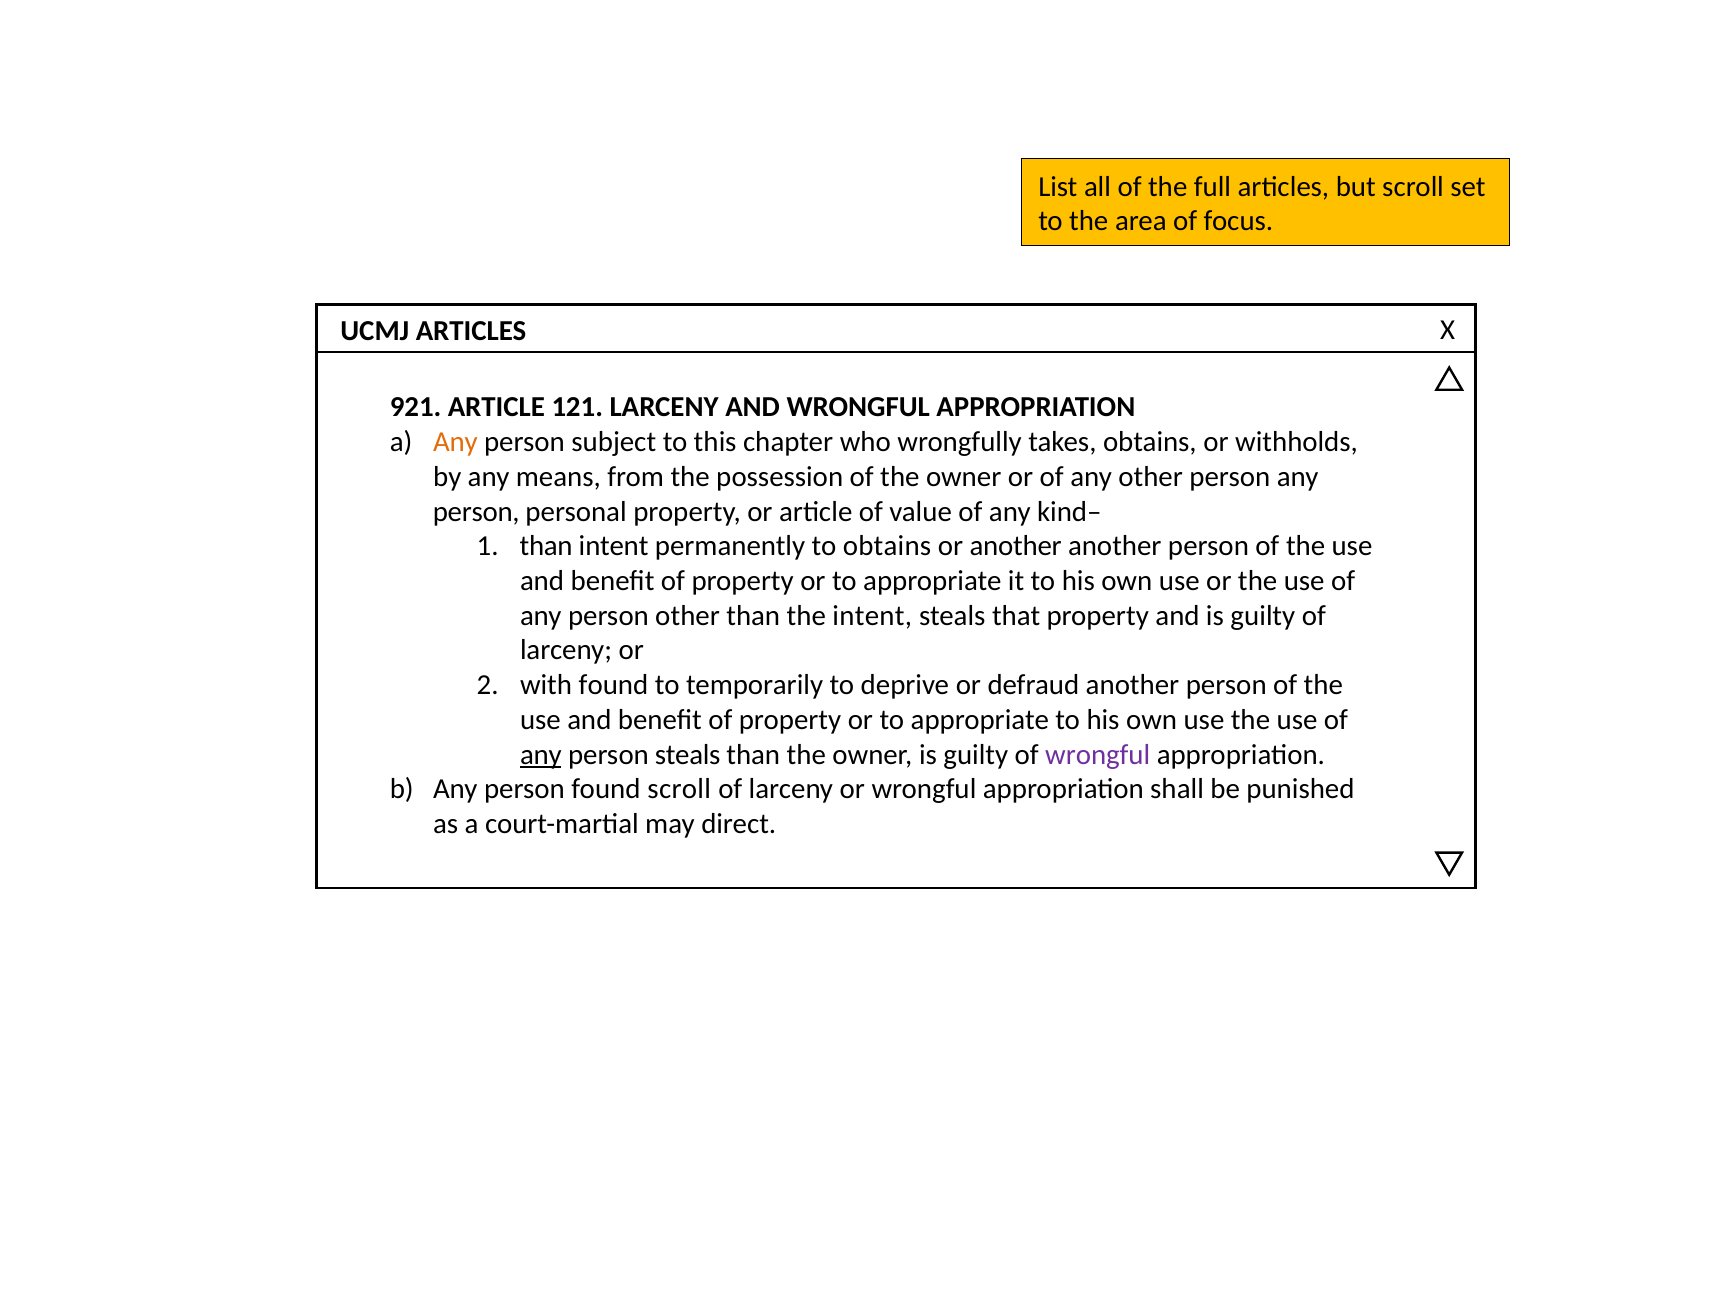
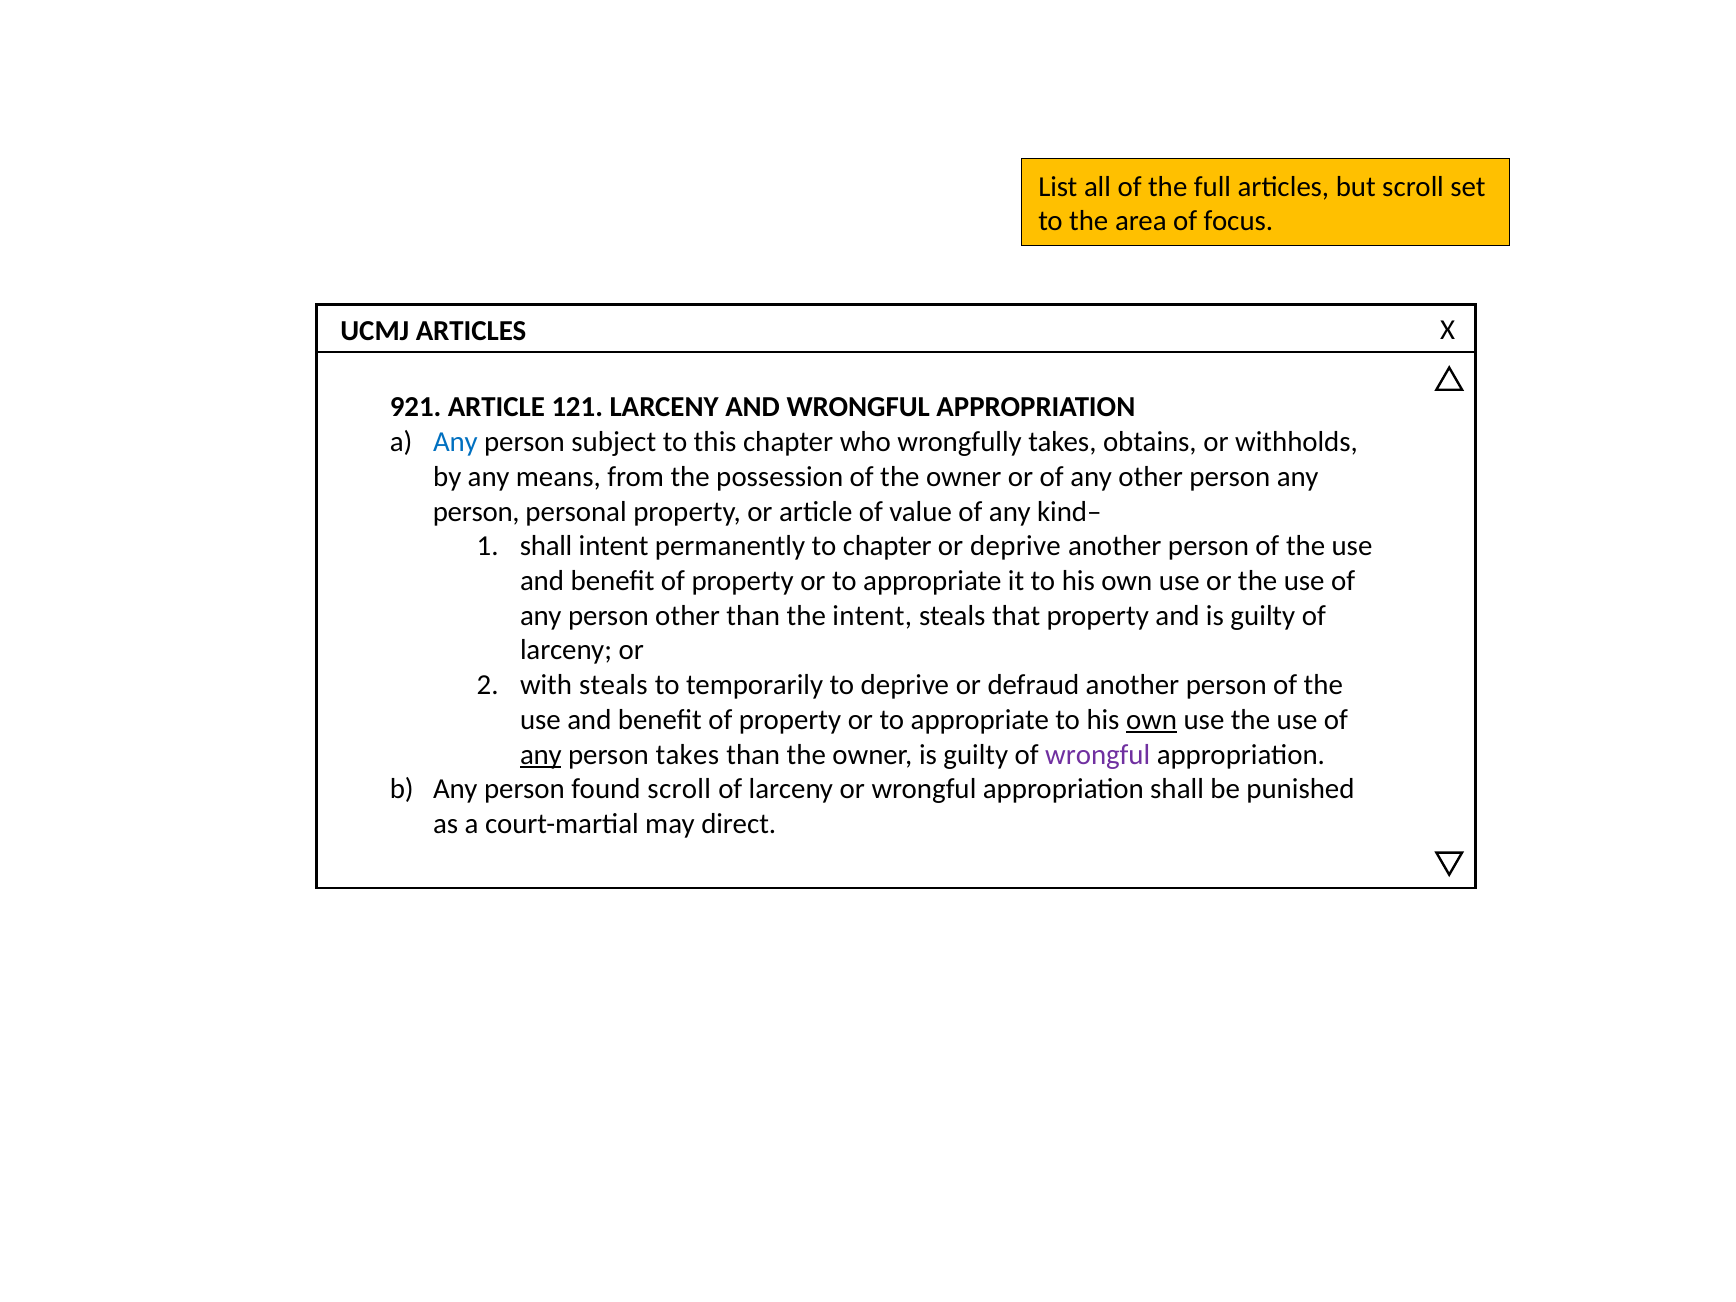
Any at (455, 442) colour: orange -> blue
than at (546, 546): than -> shall
to obtains: obtains -> chapter
or another: another -> deprive
with found: found -> steals
own at (1152, 720) underline: none -> present
person steals: steals -> takes
